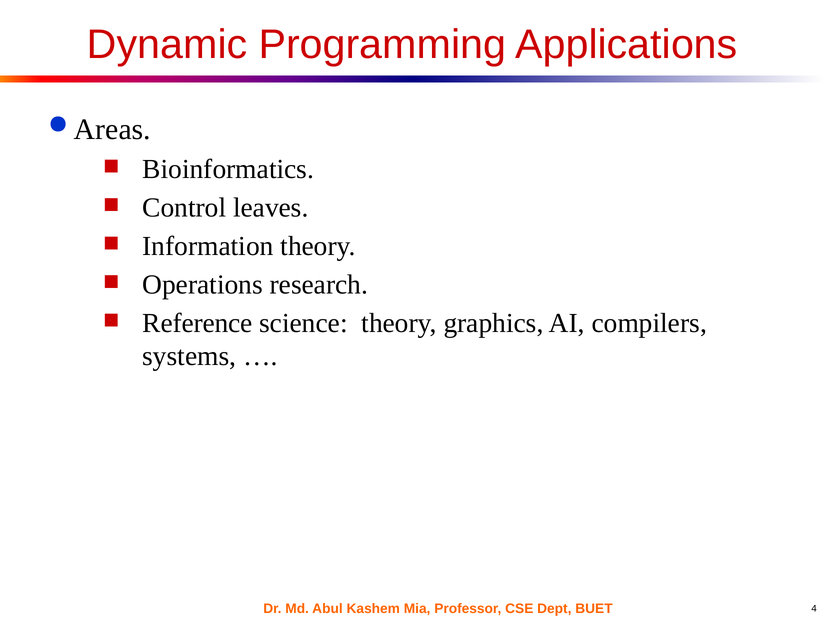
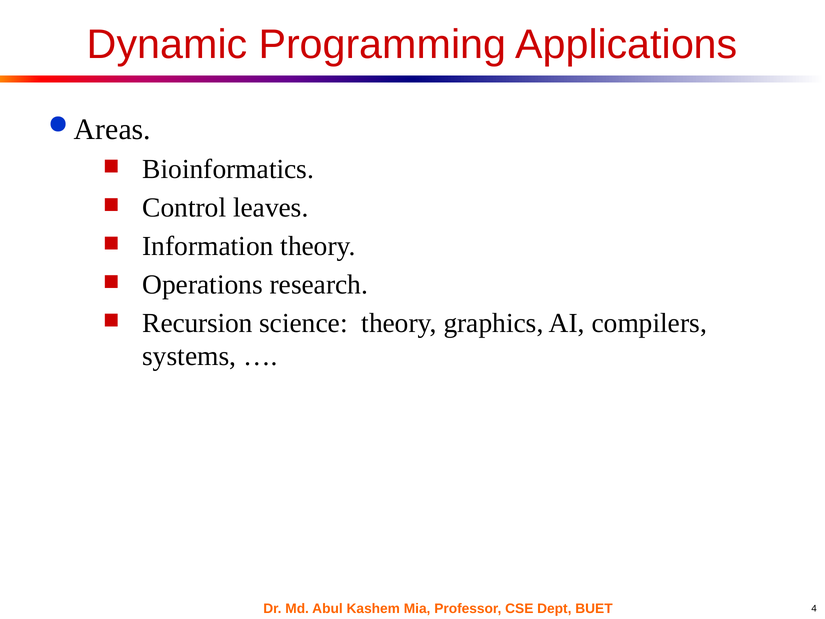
Reference: Reference -> Recursion
